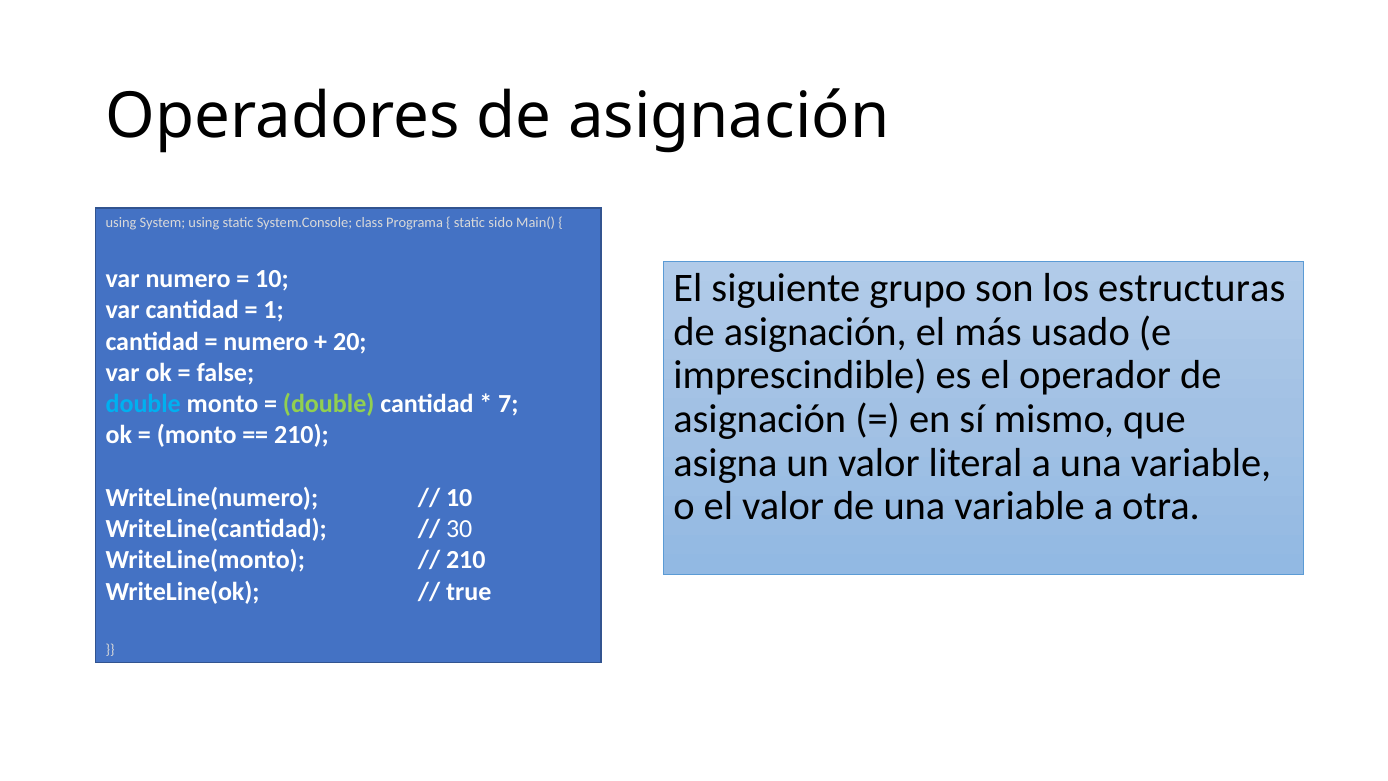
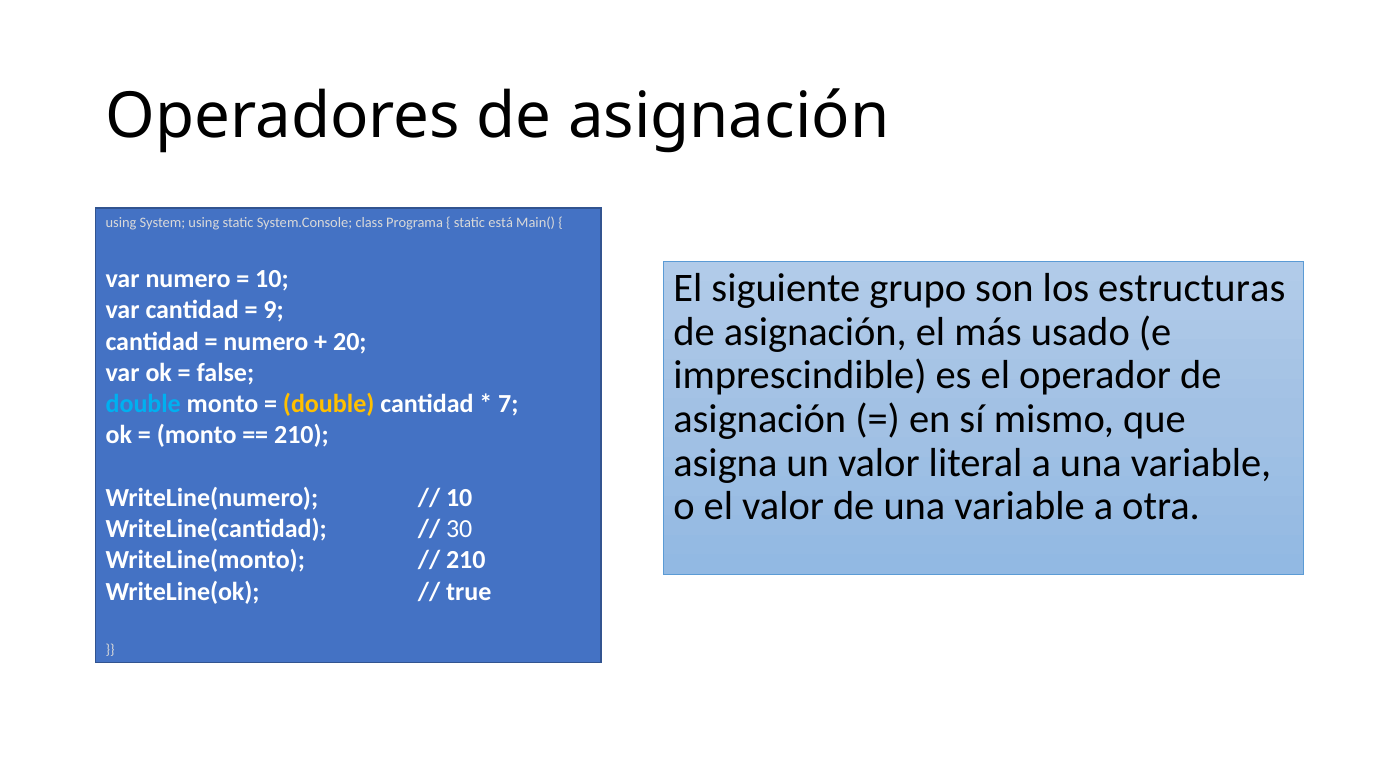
sido: sido -> está
1: 1 -> 9
double at (329, 404) colour: light green -> yellow
